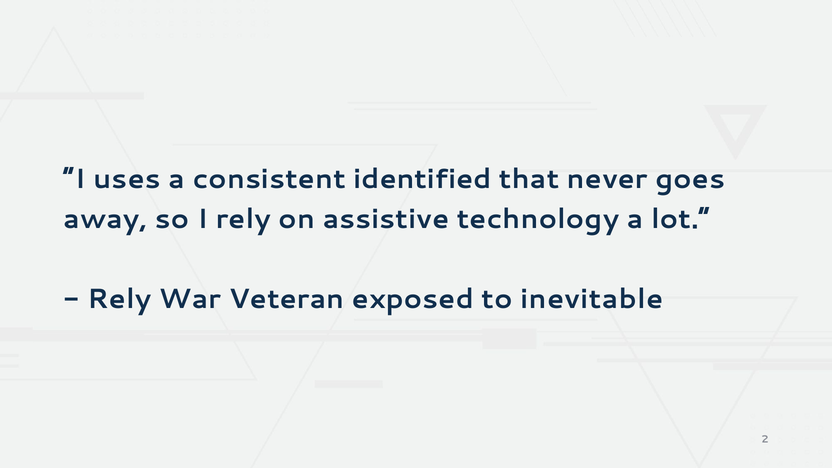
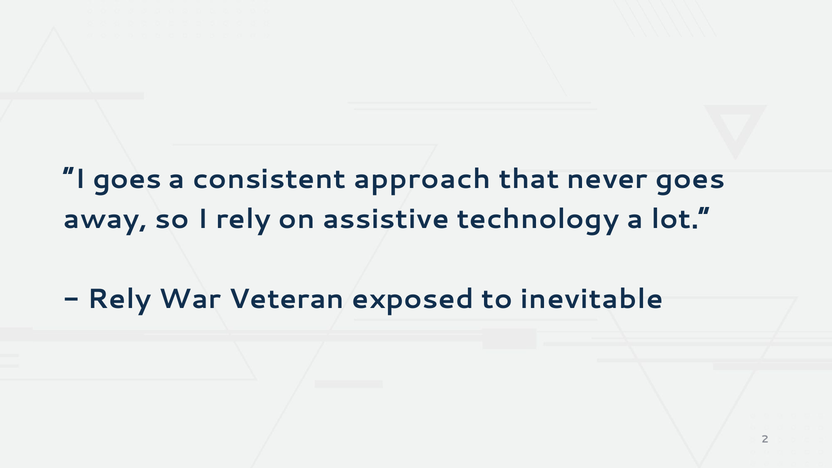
I uses: uses -> goes
identified: identified -> approach
